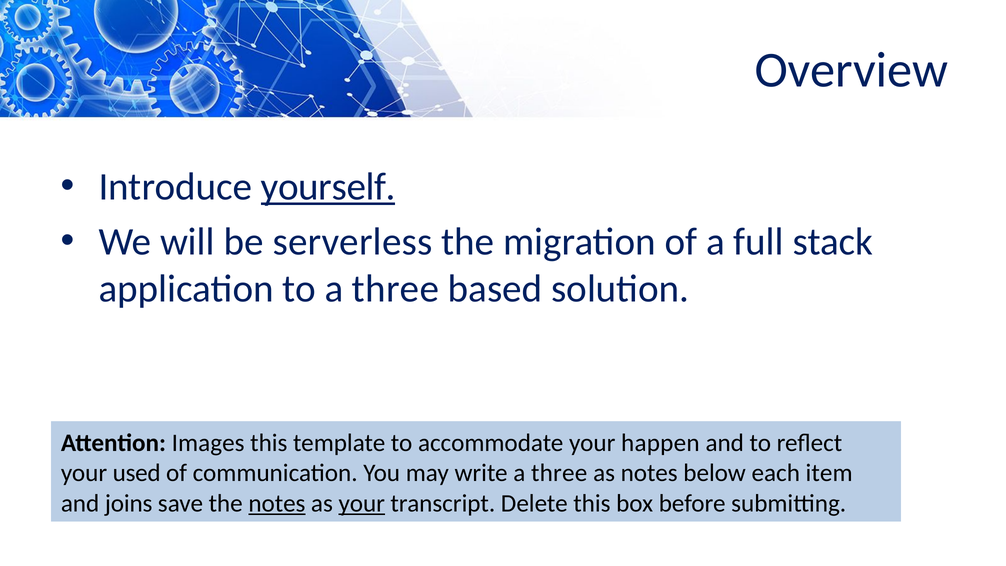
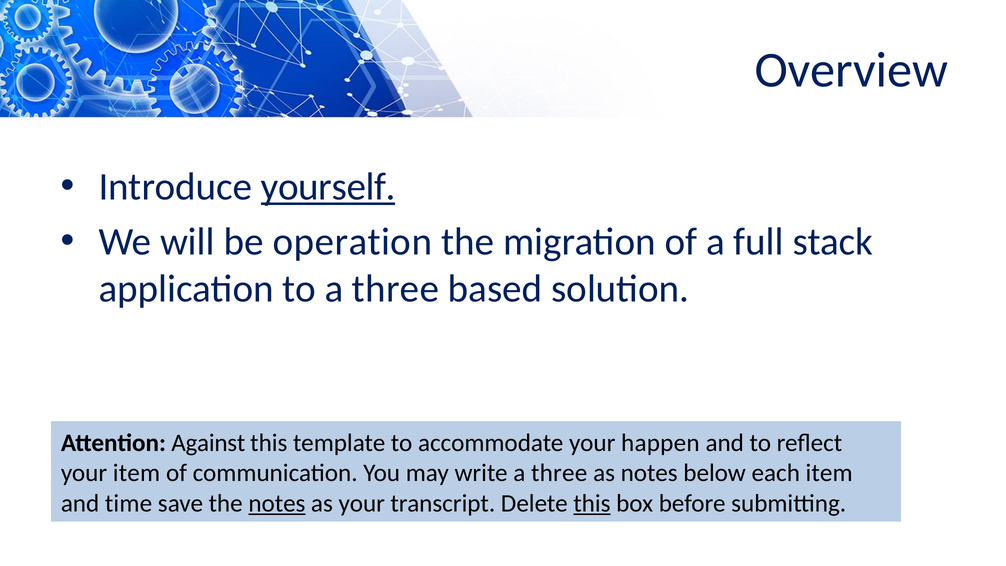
serverless: serverless -> operation
Images: Images -> Against
your used: used -> item
joins: joins -> time
your at (362, 503) underline: present -> none
this at (592, 503) underline: none -> present
